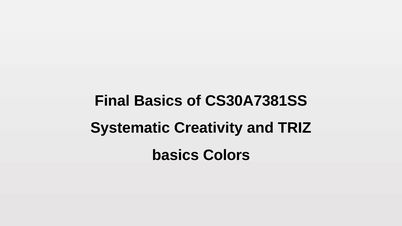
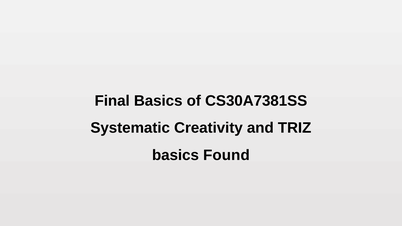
Colors: Colors -> Found
